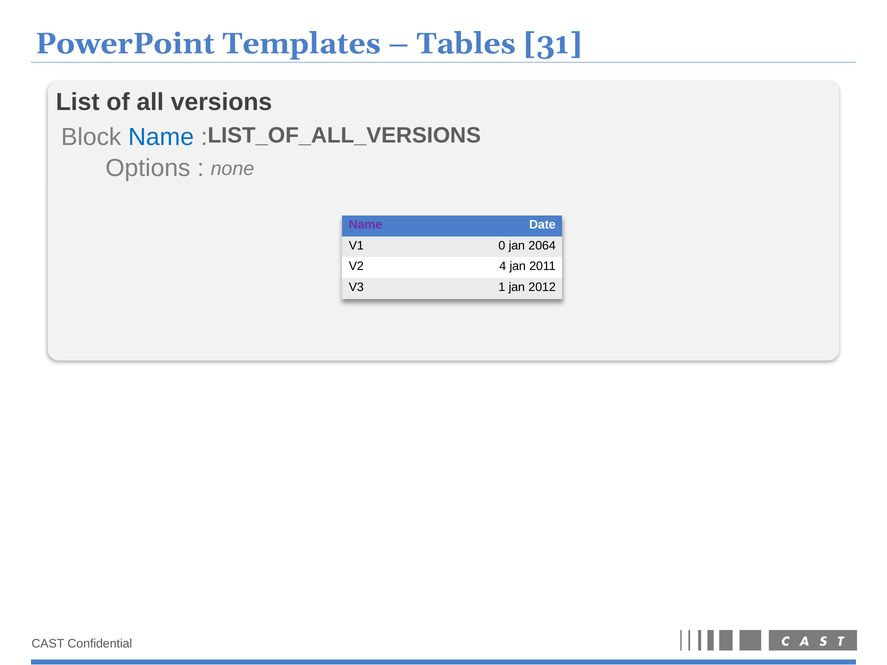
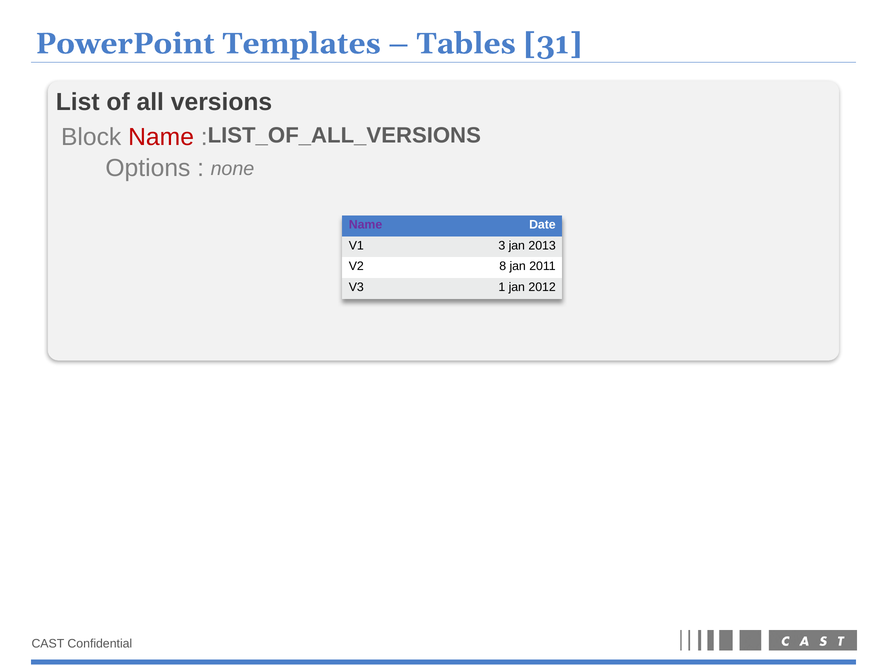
Name at (161, 137) colour: blue -> red
0: 0 -> 3
2064: 2064 -> 2013
4: 4 -> 8
